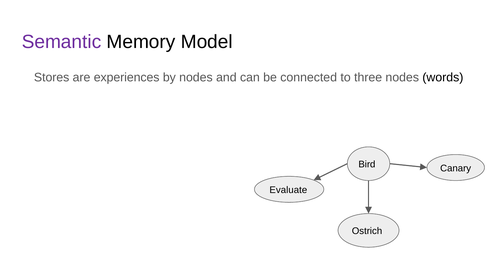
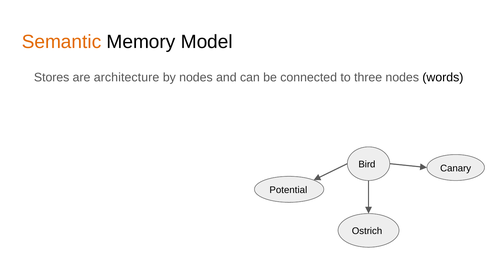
Semantic colour: purple -> orange
experiences: experiences -> architecture
Evaluate: Evaluate -> Potential
